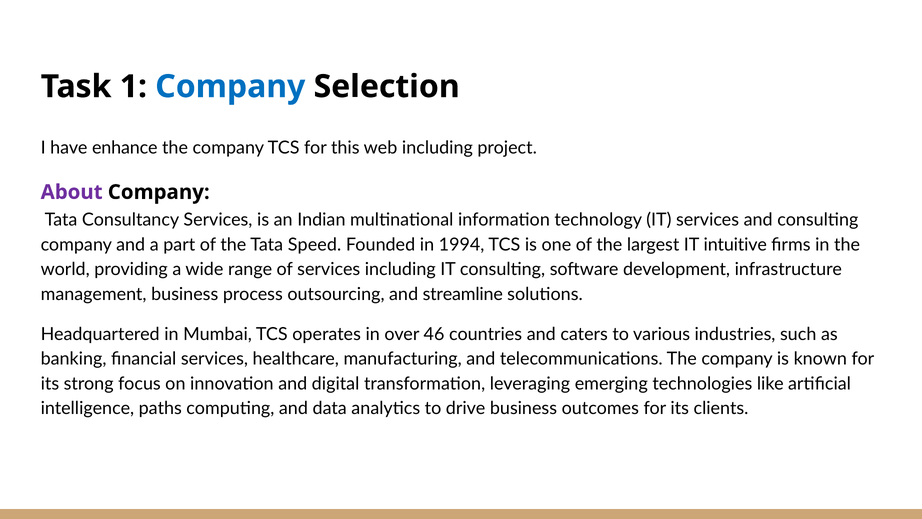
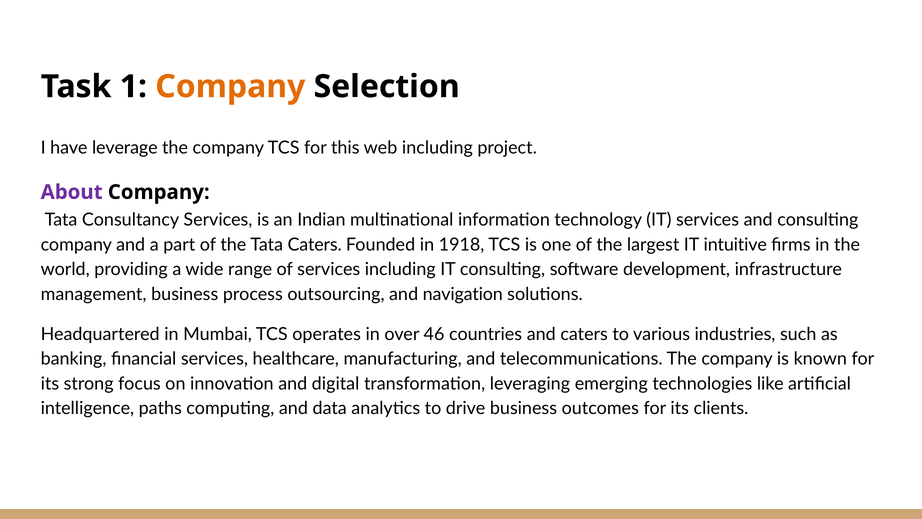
Company at (230, 86) colour: blue -> orange
enhance: enhance -> leverage
Tata Speed: Speed -> Caters
1994: 1994 -> 1918
streamline: streamline -> navigation
